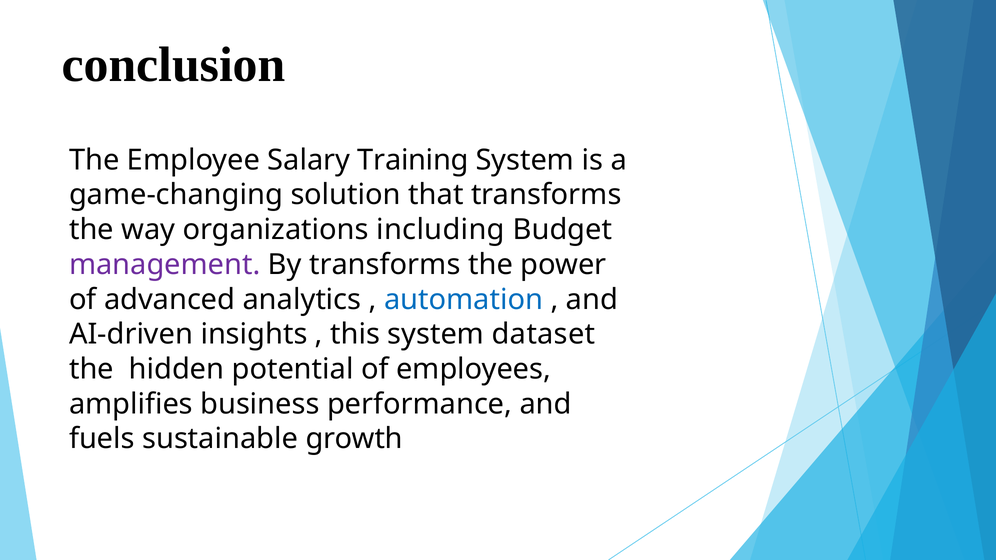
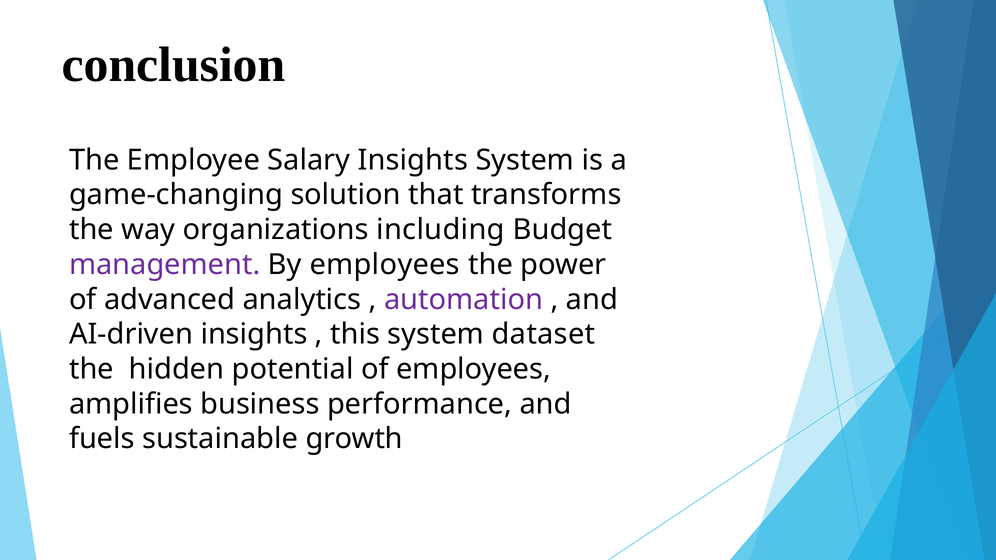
Salary Training: Training -> Insights
By transforms: transforms -> employees
automation colour: blue -> purple
